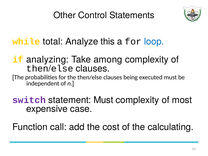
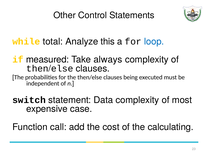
analyzing: analyzing -> measured
among: among -> always
switch colour: purple -> black
statement Must: Must -> Data
